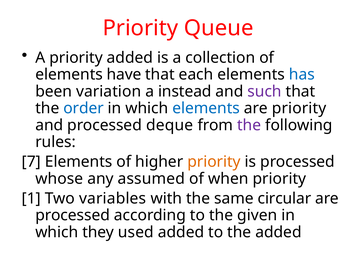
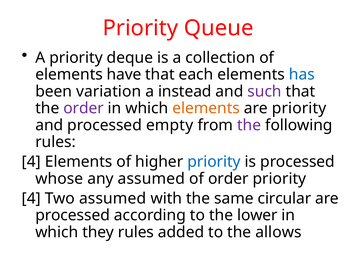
priority added: added -> deque
order at (84, 108) colour: blue -> purple
elements at (206, 108) colour: blue -> orange
deque: deque -> empty
7 at (31, 161): 7 -> 4
priority at (214, 161) colour: orange -> blue
of when: when -> order
1 at (31, 198): 1 -> 4
Two variables: variables -> assumed
given: given -> lower
they used: used -> rules
the added: added -> allows
